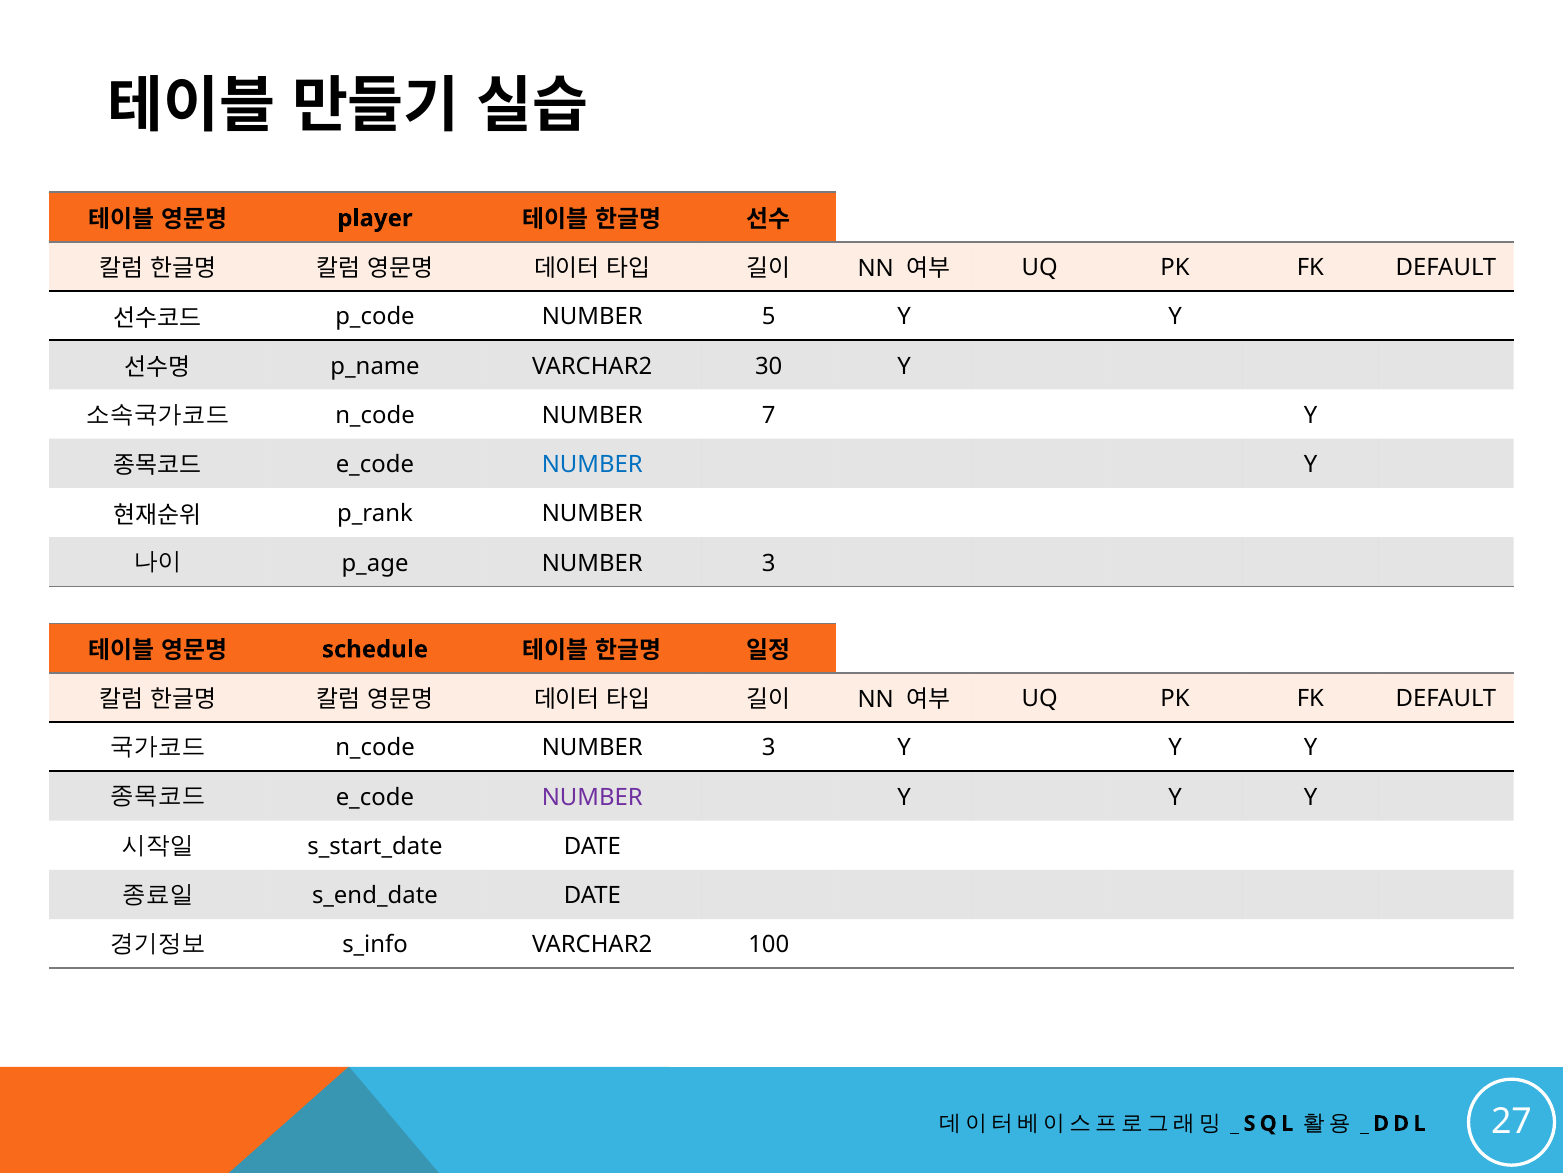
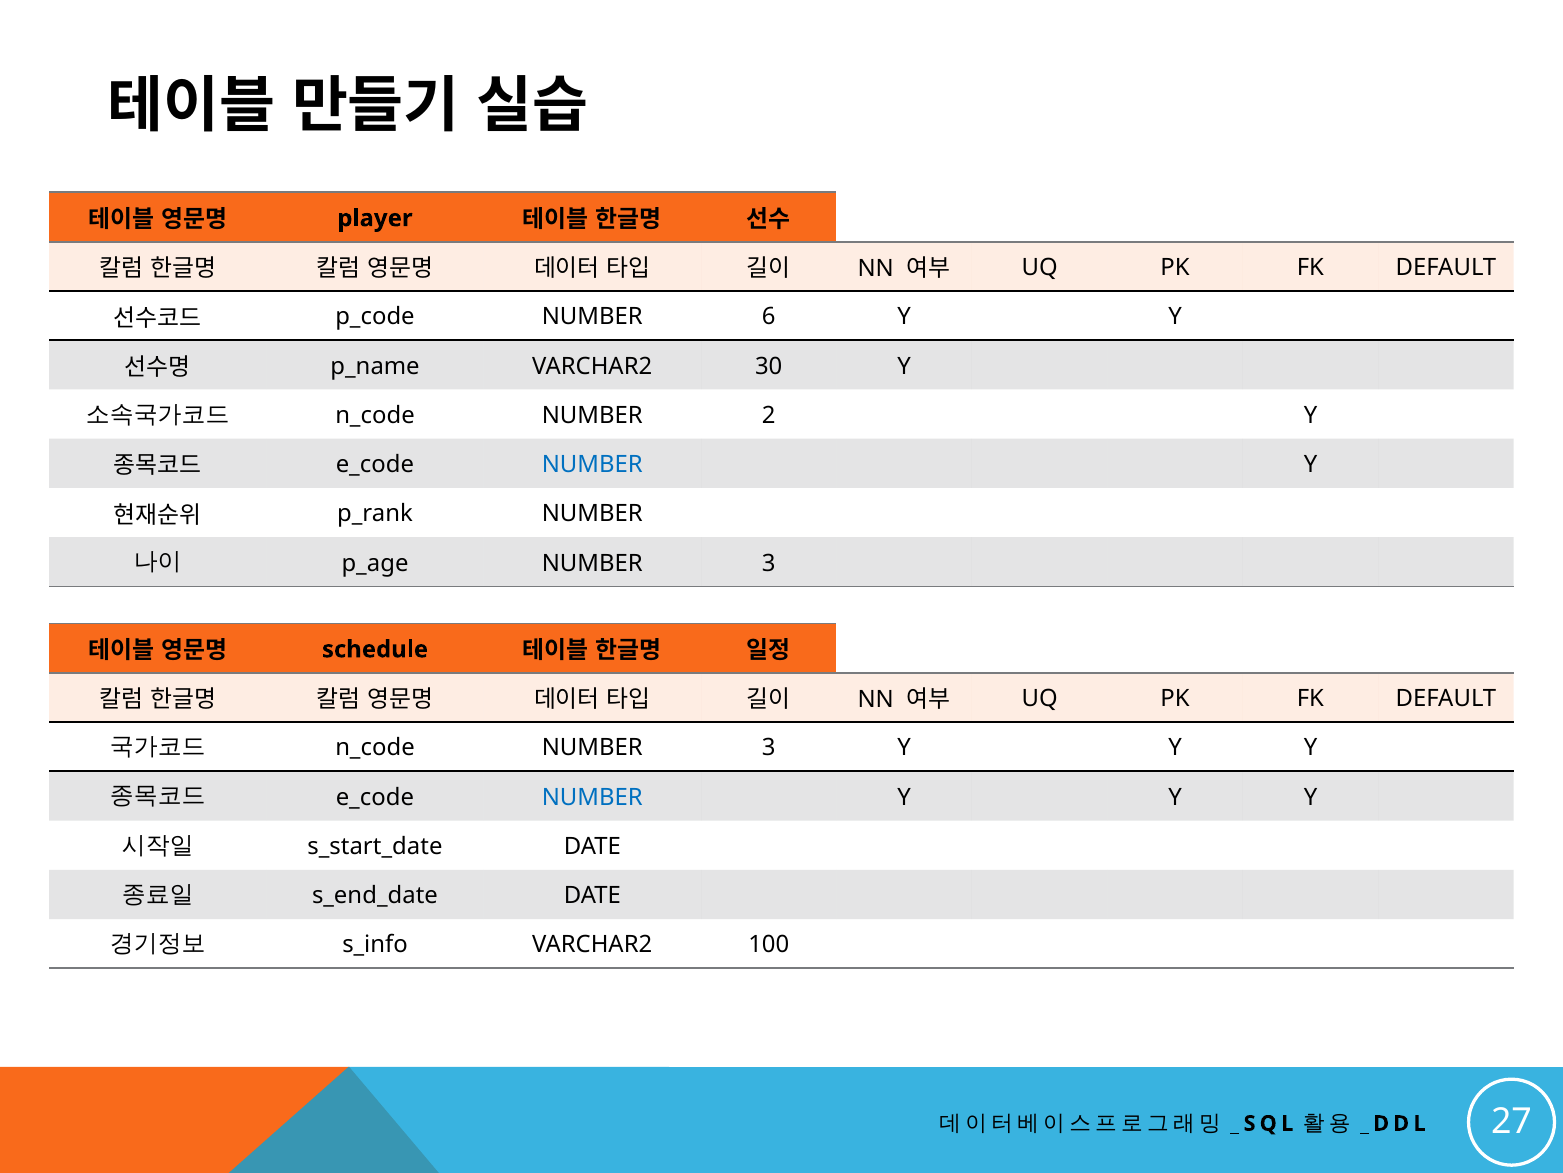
5: 5 -> 6
7: 7 -> 2
NUMBER at (592, 797) colour: purple -> blue
